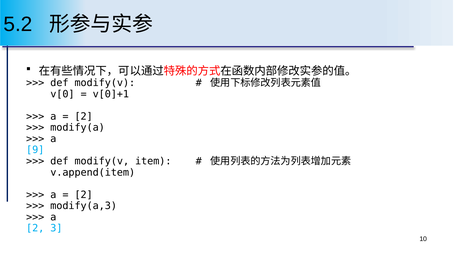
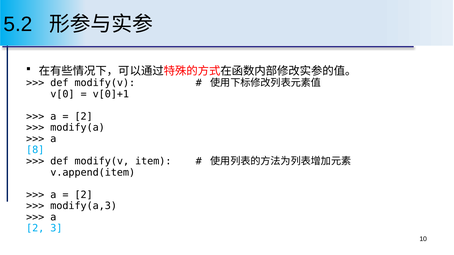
9: 9 -> 8
